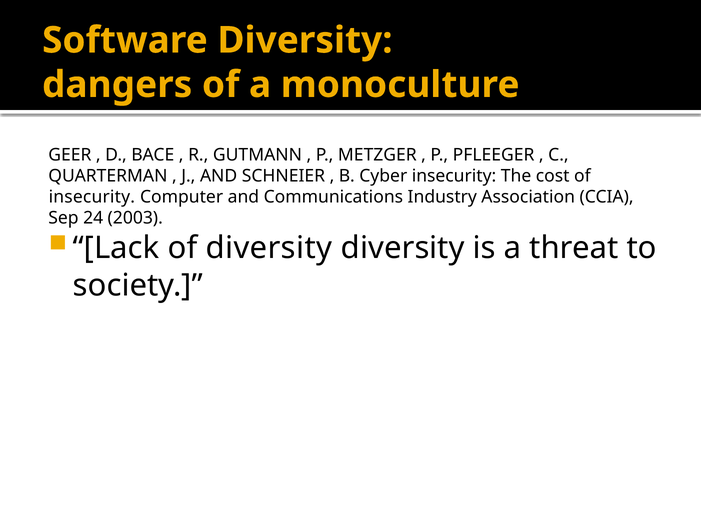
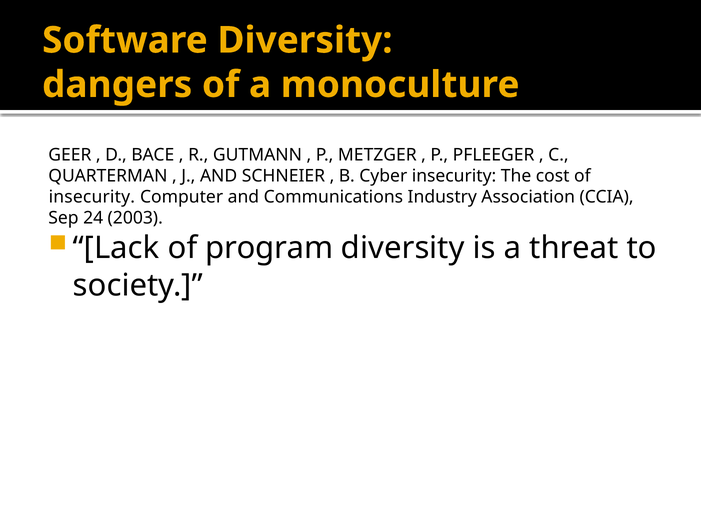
of diversity: diversity -> program
